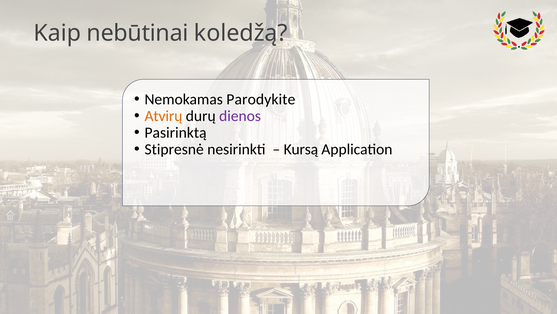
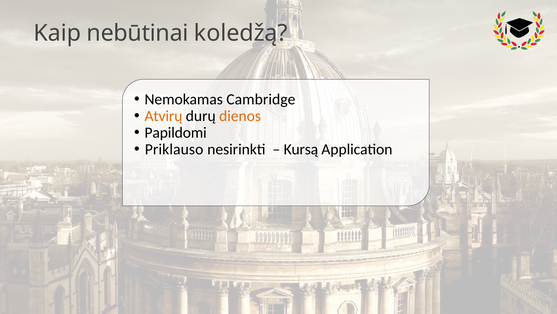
Parodykite: Parodykite -> Cambridge
dienos colour: purple -> orange
Pasirinktą: Pasirinktą -> Papildomi
Stipresnė: Stipresnė -> Priklauso
